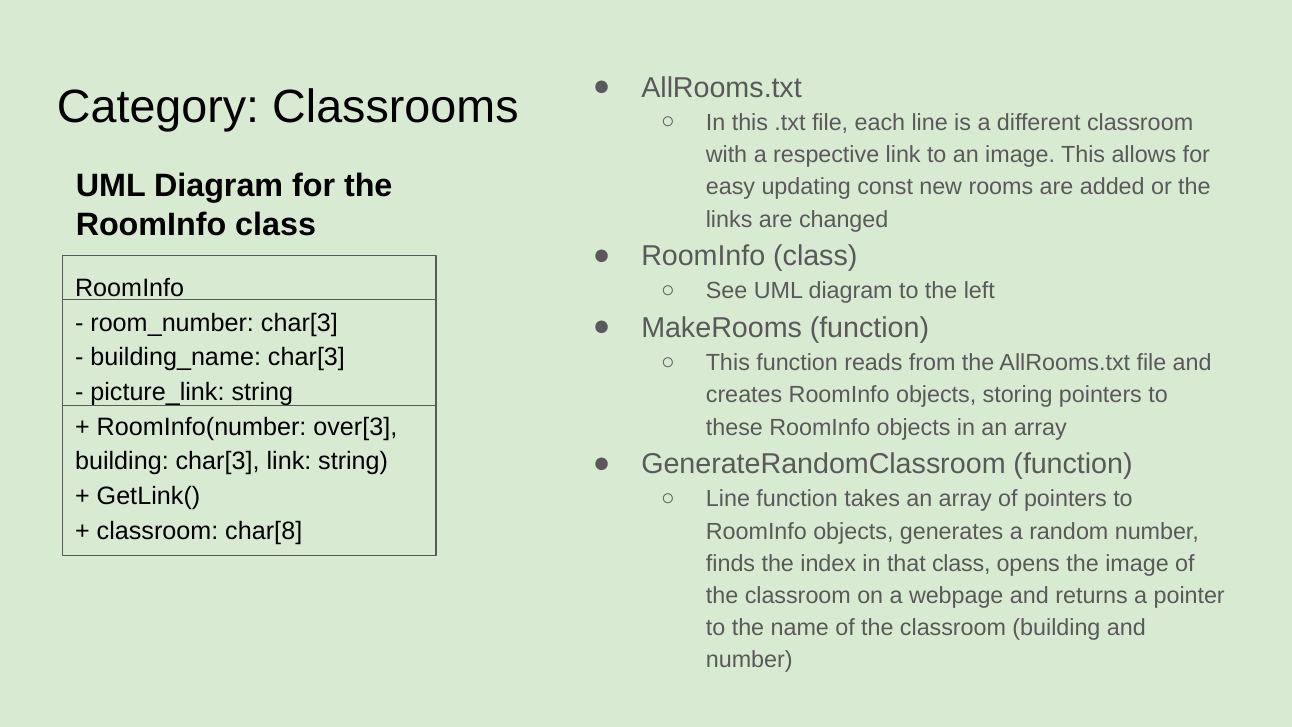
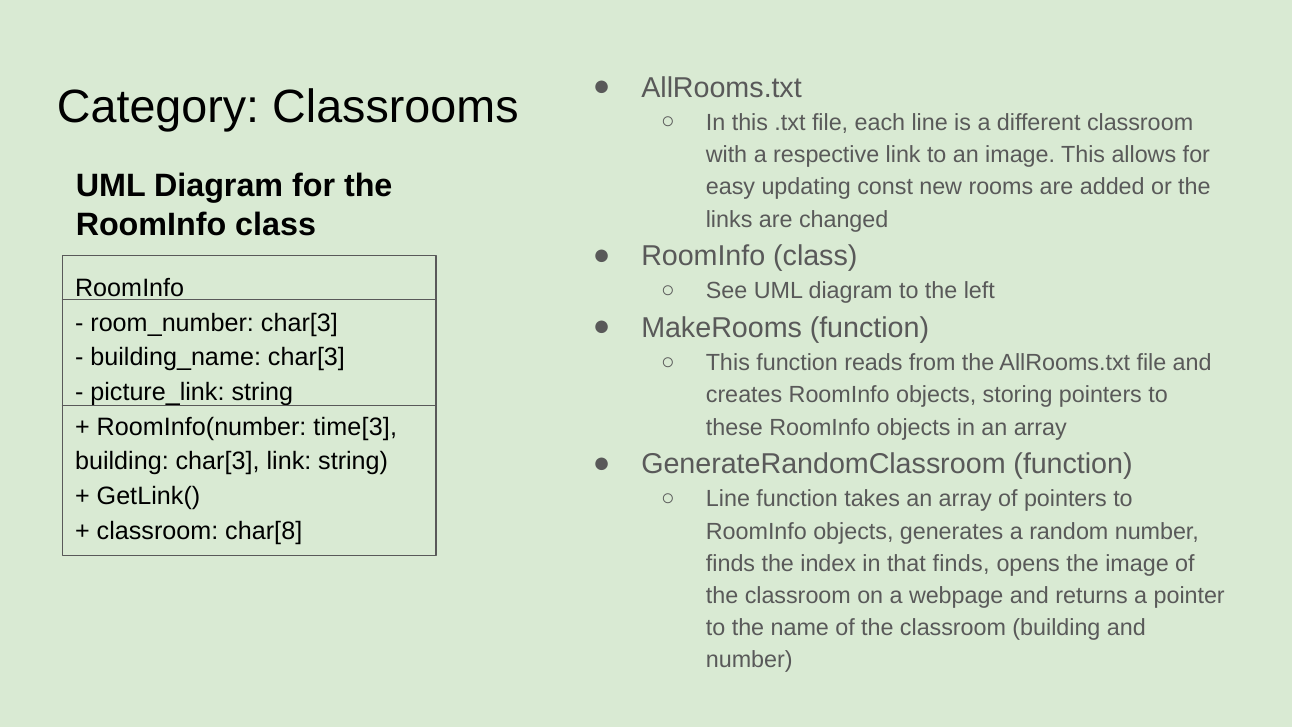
over[3: over[3 -> time[3
that class: class -> finds
